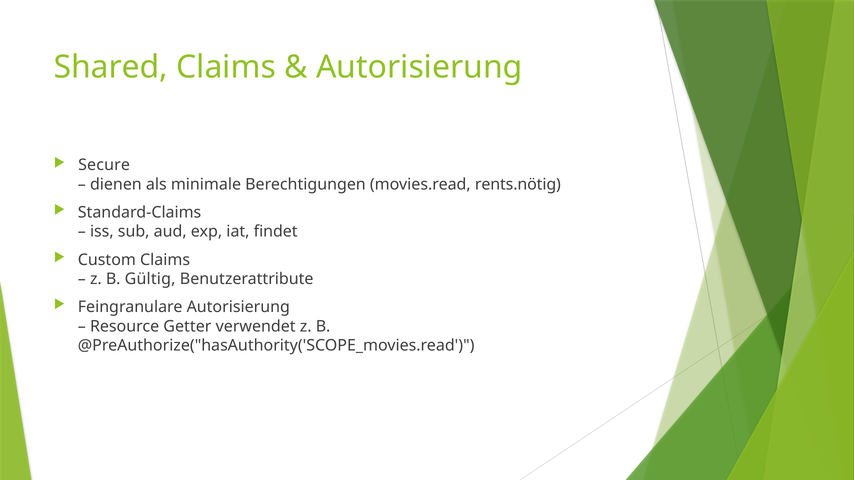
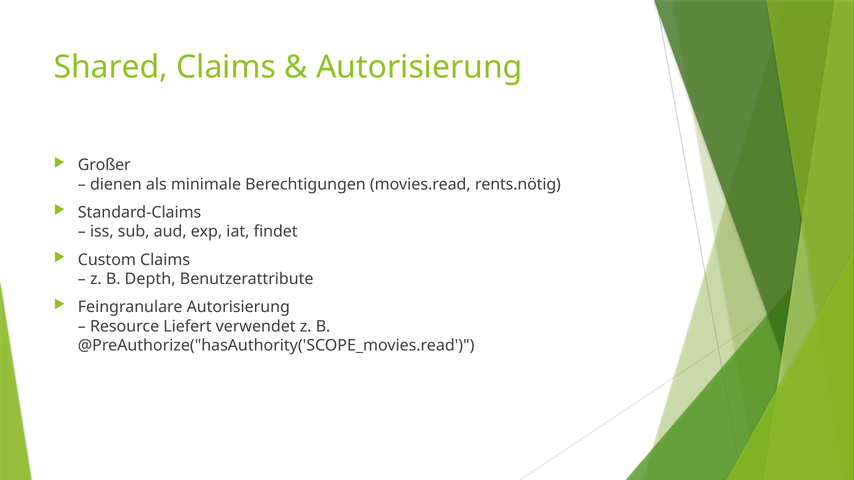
Secure: Secure -> Großer
Gültig: Gültig -> Depth
Getter: Getter -> Liefert
